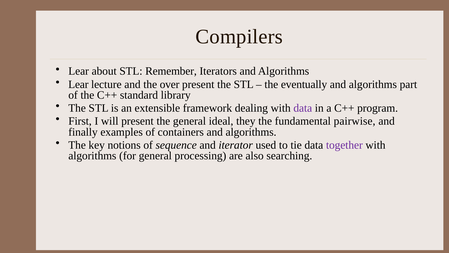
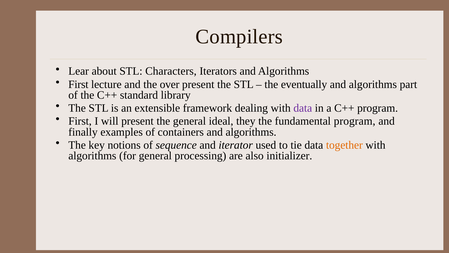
Remember: Remember -> Characters
Lear at (78, 84): Lear -> First
fundamental pairwise: pairwise -> program
together colour: purple -> orange
searching: searching -> initializer
